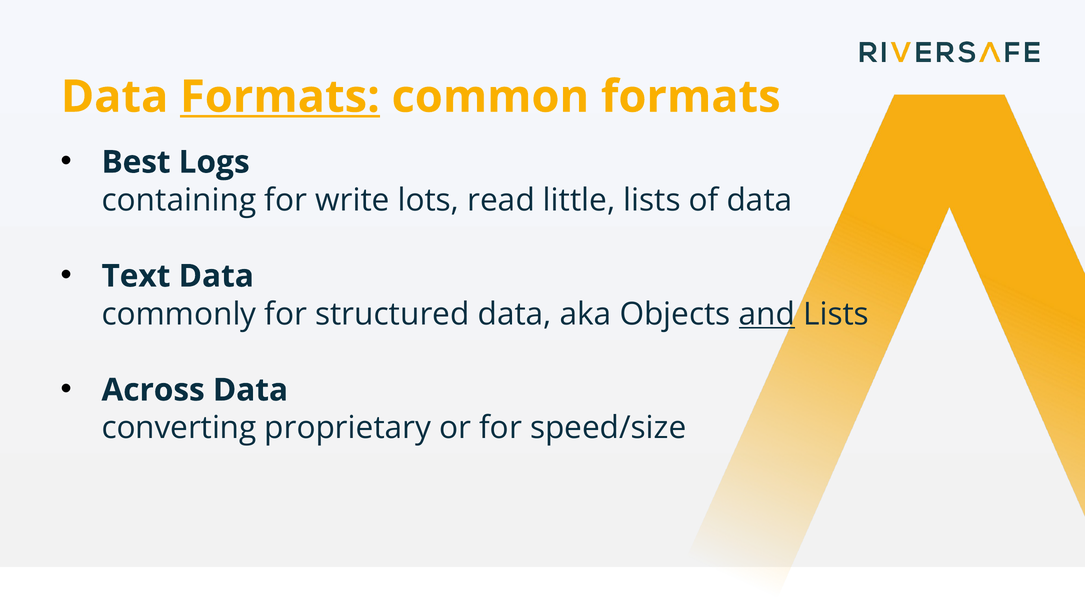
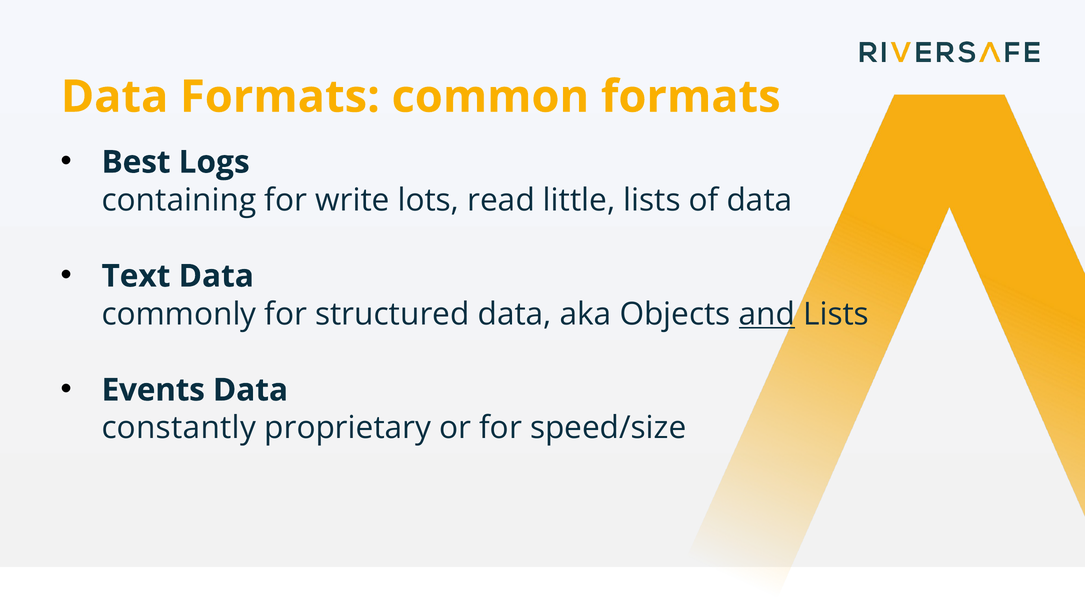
Formats at (280, 97) underline: present -> none
Across: Across -> Events
converting: converting -> constantly
